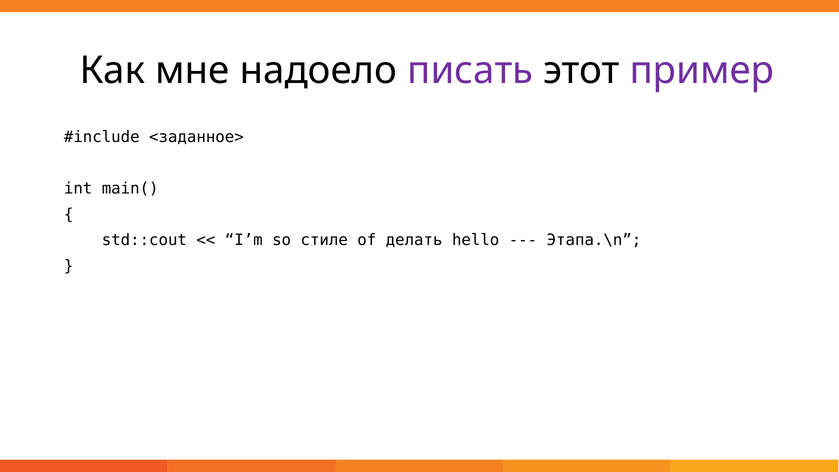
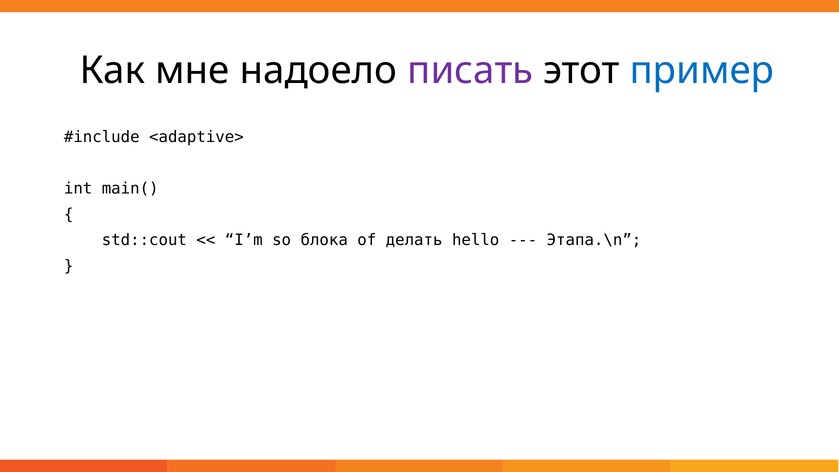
пример colour: purple -> blue
<заданное>: <заданное> -> <adaptive>
стиле: стиле -> блока
